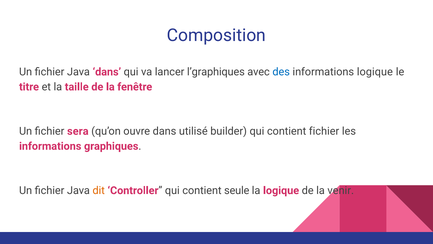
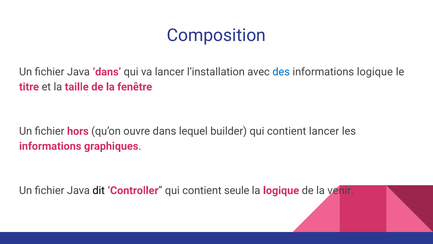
l’graphiques: l’graphiques -> l’installation
sera: sera -> hors
utilisé: utilisé -> lequel
contient fichier: fichier -> lancer
dit colour: orange -> black
